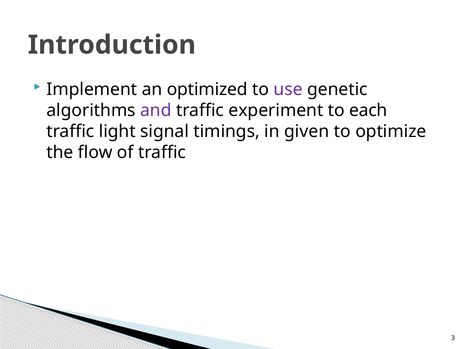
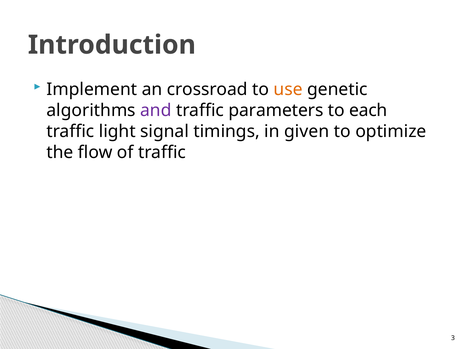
optimized: optimized -> crossroad
use colour: purple -> orange
experiment: experiment -> parameters
